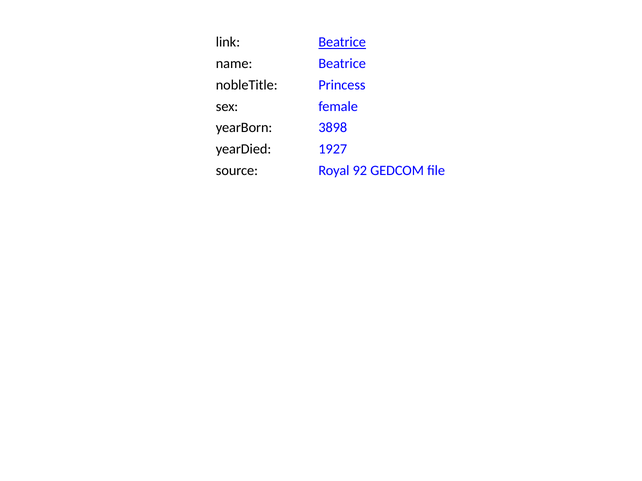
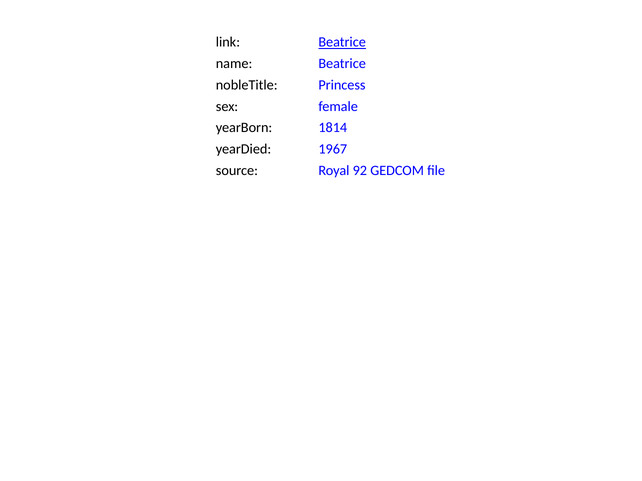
3898: 3898 -> 1814
1927: 1927 -> 1967
